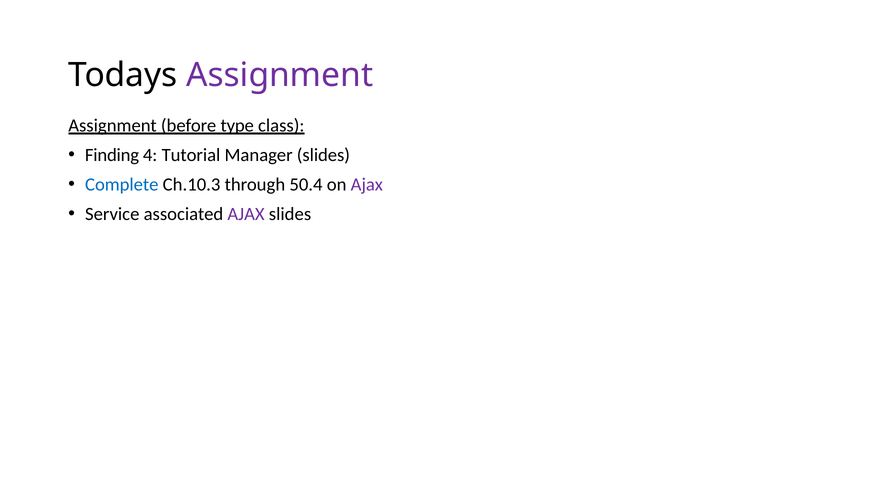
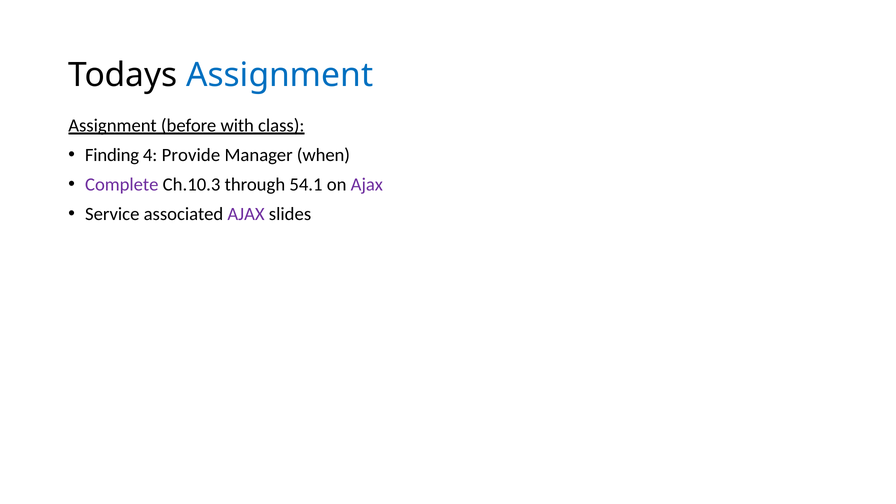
Assignment at (280, 75) colour: purple -> blue
type: type -> with
Tutorial: Tutorial -> Provide
Manager slides: slides -> when
Complete colour: blue -> purple
50.4: 50.4 -> 54.1
